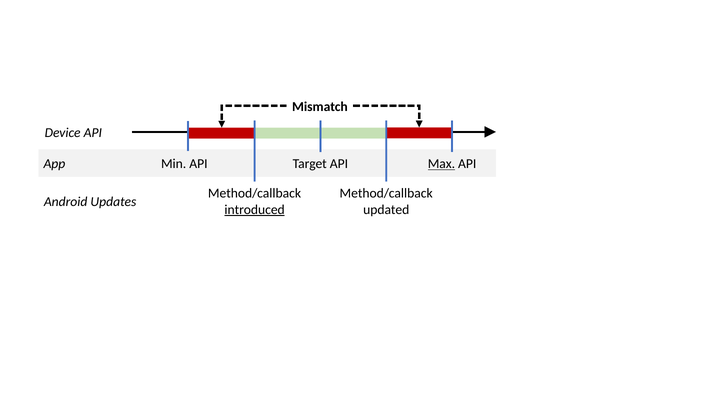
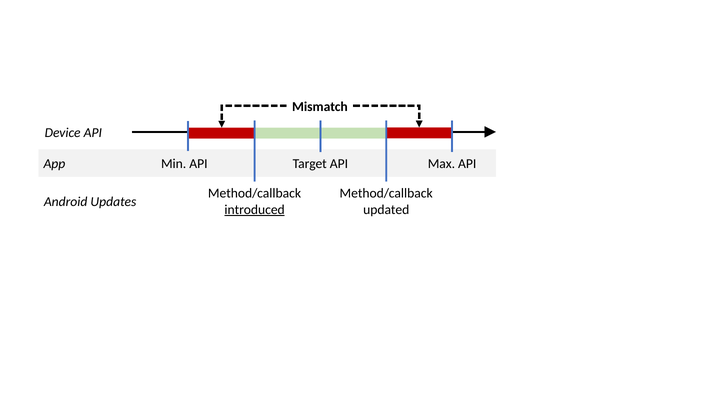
Max underline: present -> none
